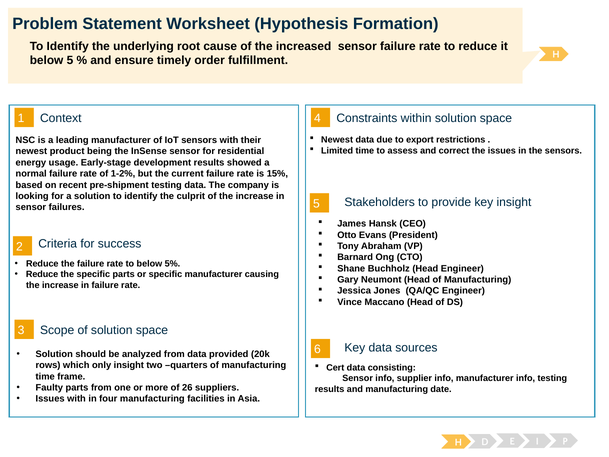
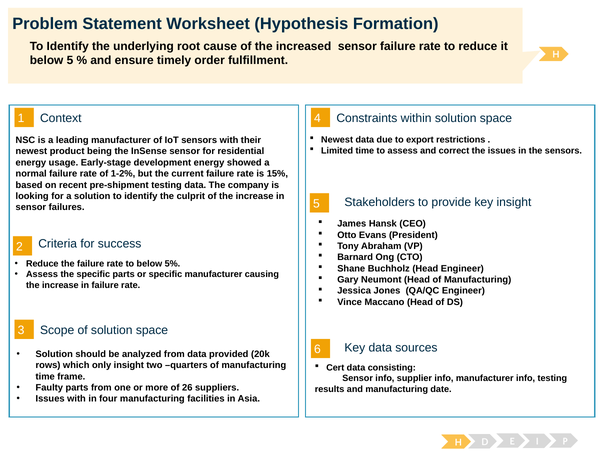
development results: results -> energy
Reduce at (42, 274): Reduce -> Assess
